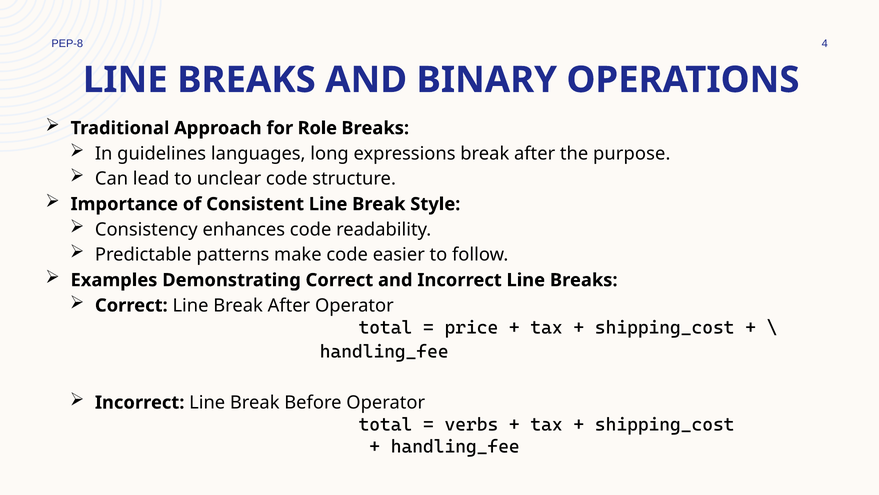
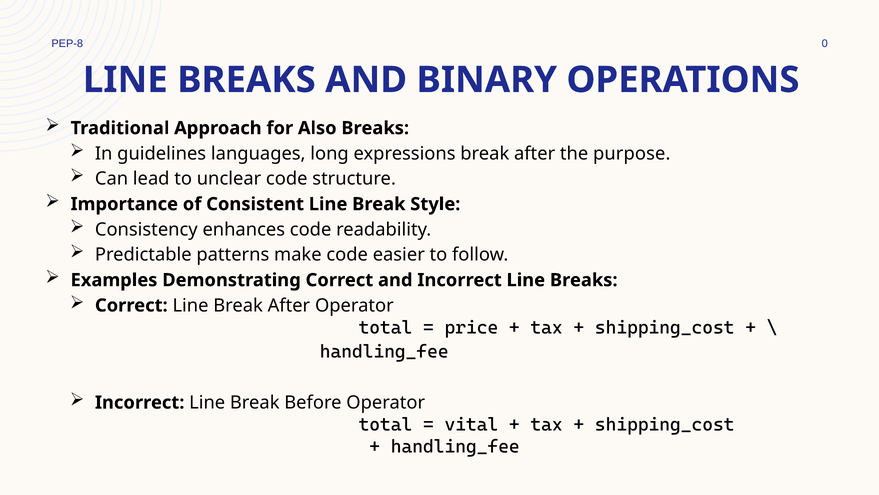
4: 4 -> 0
Role: Role -> Also
verbs: verbs -> vital
